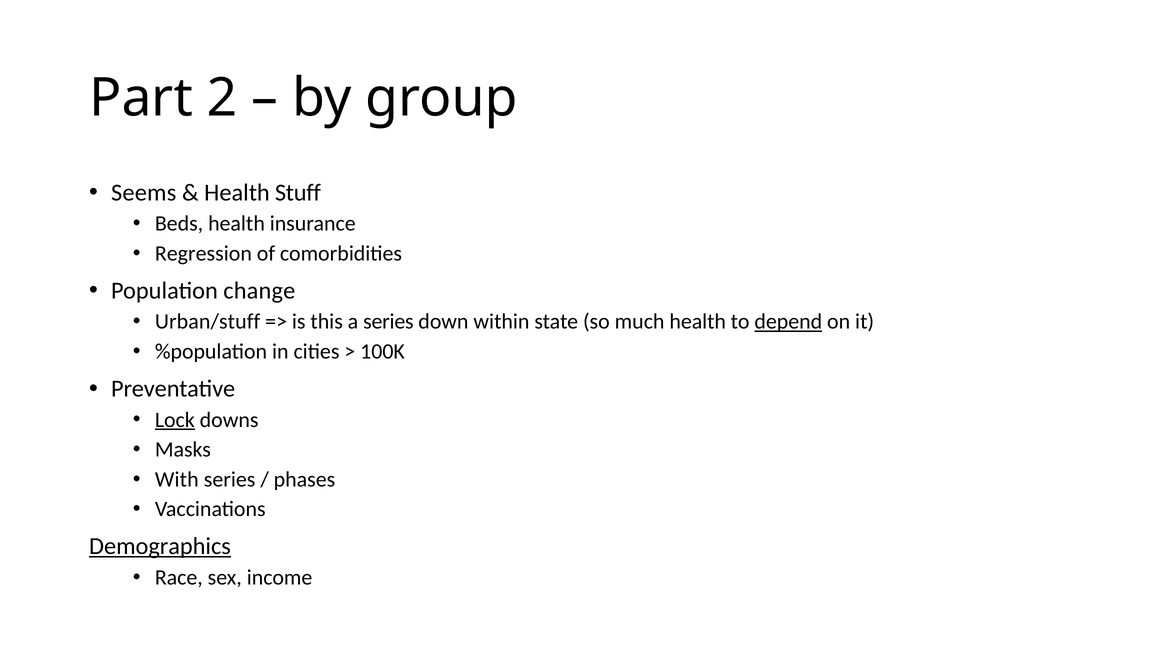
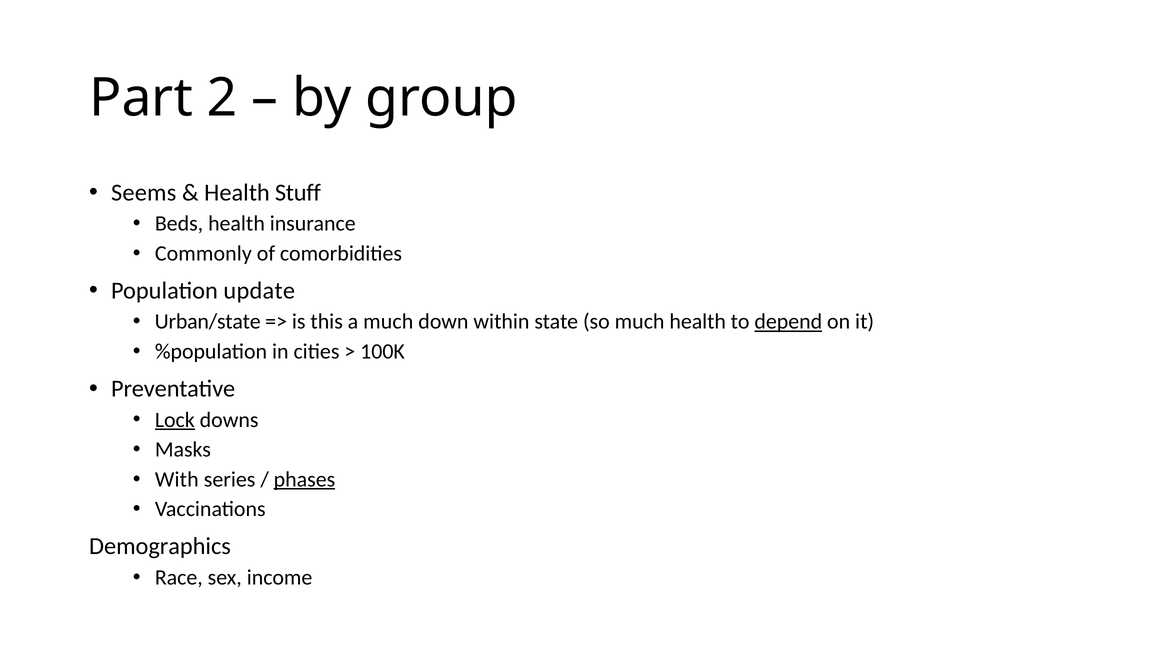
Regression: Regression -> Commonly
change: change -> update
Urban/stuff: Urban/stuff -> Urban/state
a series: series -> much
phases underline: none -> present
Demographics underline: present -> none
